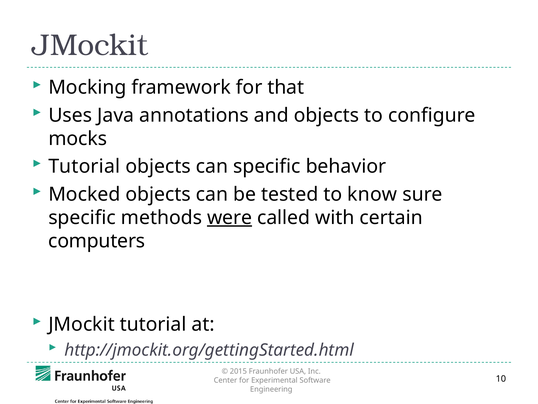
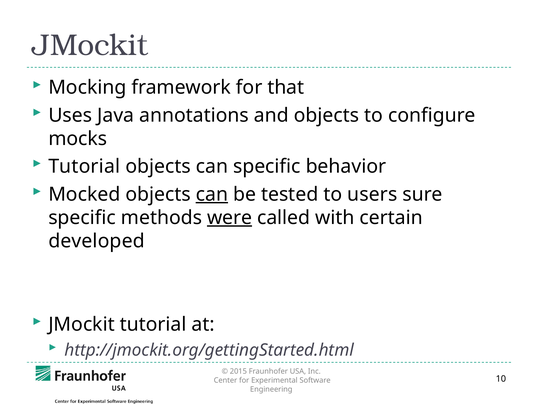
can at (212, 194) underline: none -> present
know: know -> users
computers: computers -> developed
